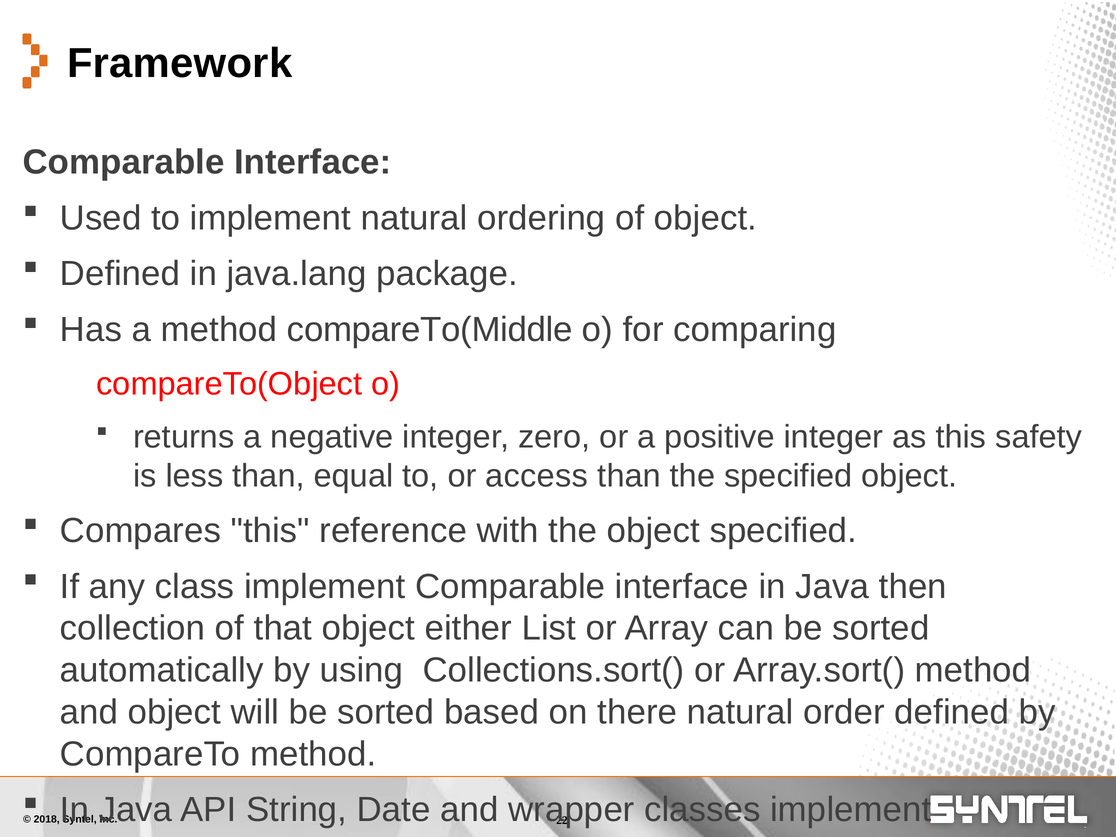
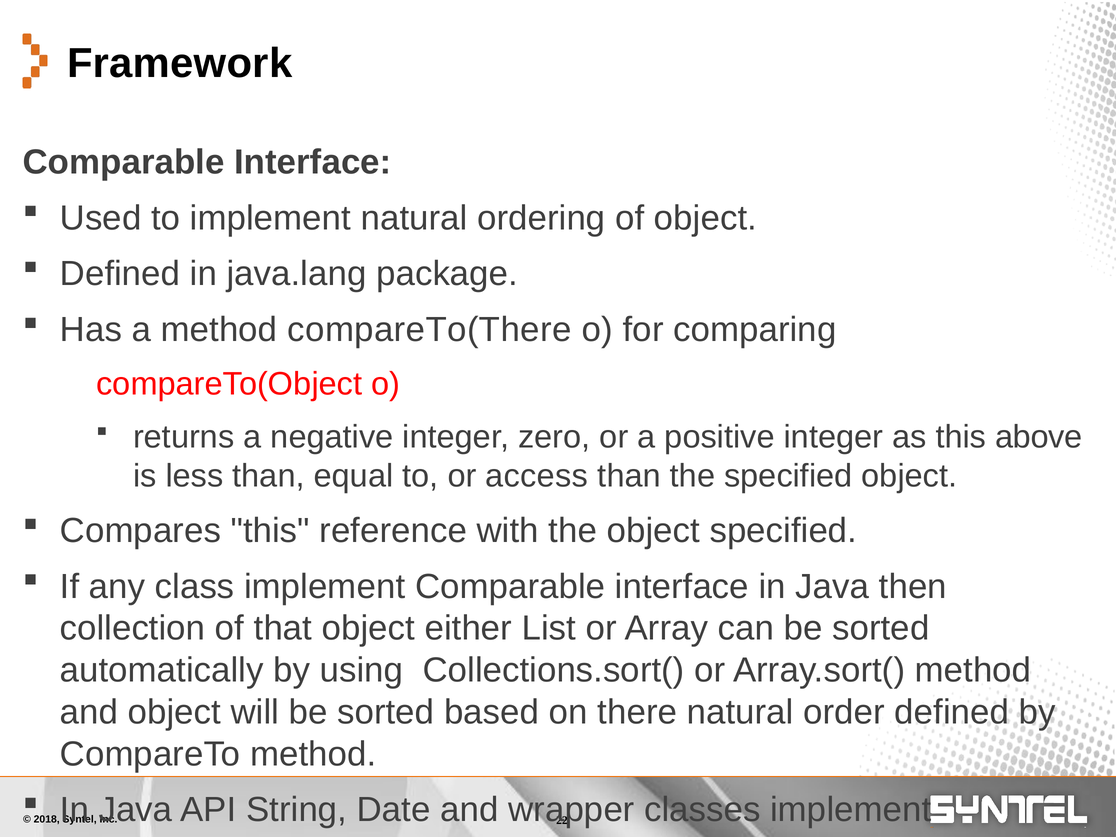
compareTo(Middle: compareTo(Middle -> compareTo(There
safety: safety -> above
